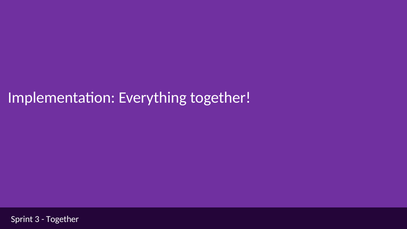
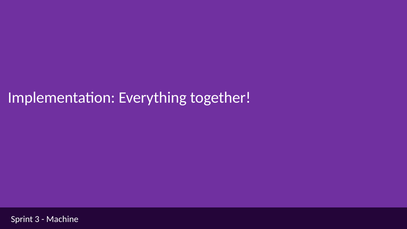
Together at (62, 219): Together -> Machine
